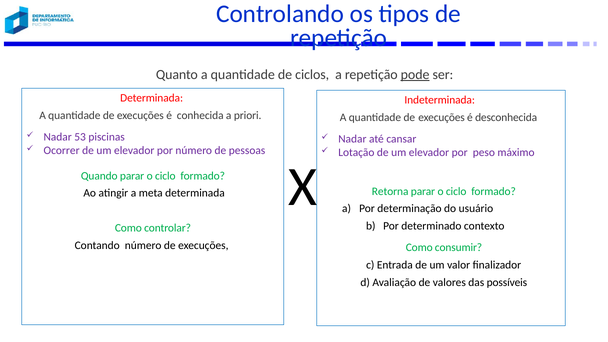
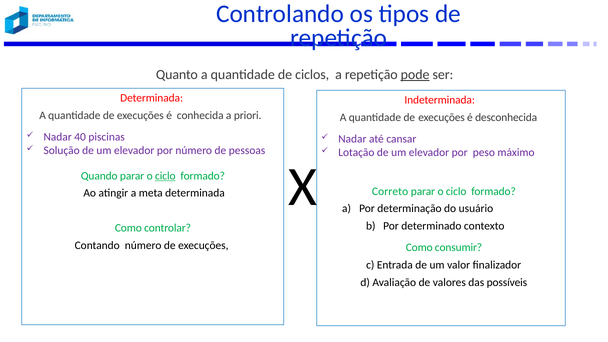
53: 53 -> 40
Ocorrer: Ocorrer -> Solução
ciclo at (165, 176) underline: none -> present
Retorna: Retorna -> Correto
